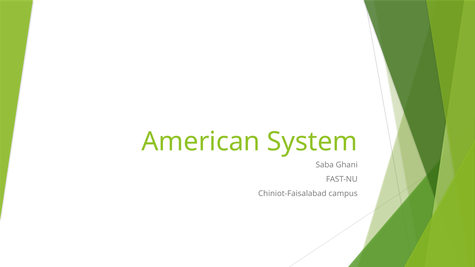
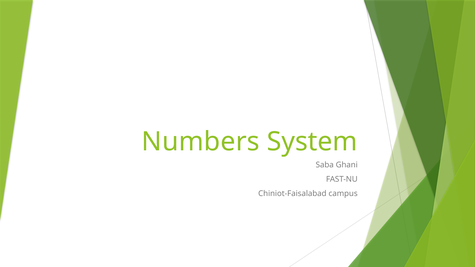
American: American -> Numbers
